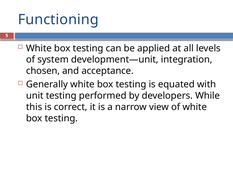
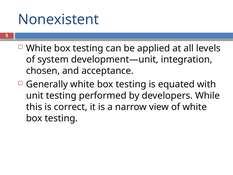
Functioning: Functioning -> Nonexistent
